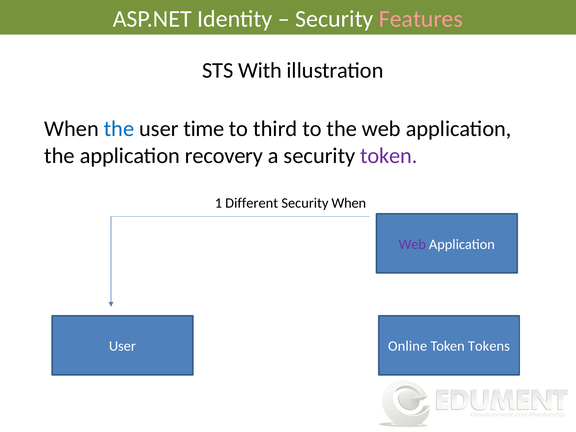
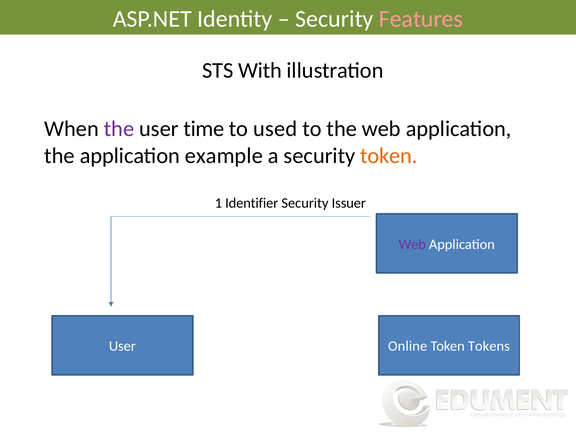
the at (119, 129) colour: blue -> purple
third: third -> used
recovery: recovery -> example
token at (389, 156) colour: purple -> orange
Different: Different -> Identifier
Security When: When -> Issuer
